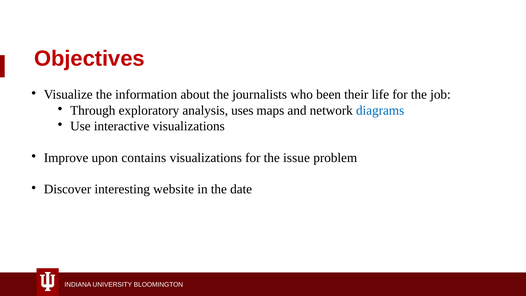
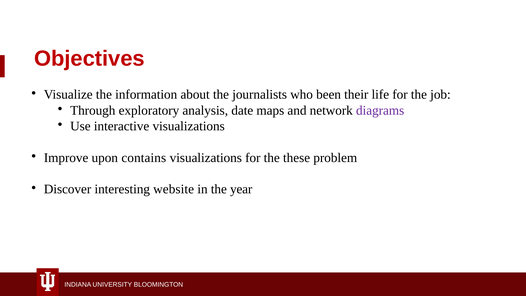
uses: uses -> date
diagrams colour: blue -> purple
issue: issue -> these
date: date -> year
